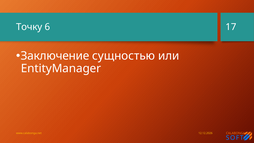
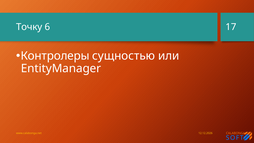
Заключение: Заключение -> Контролеры
